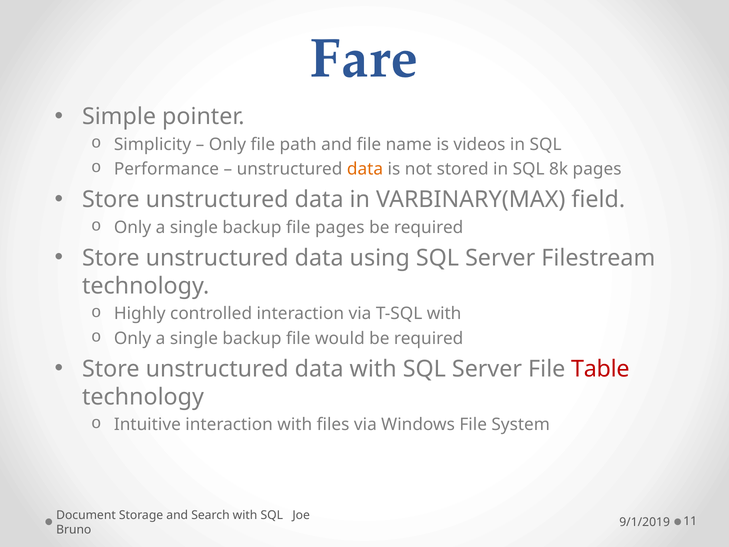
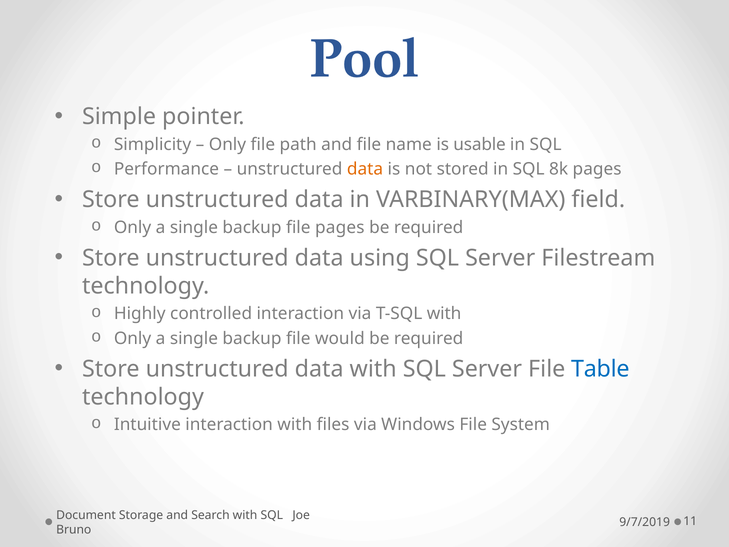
Fare: Fare -> Pool
videos: videos -> usable
Table colour: red -> blue
9/1/2019: 9/1/2019 -> 9/7/2019
